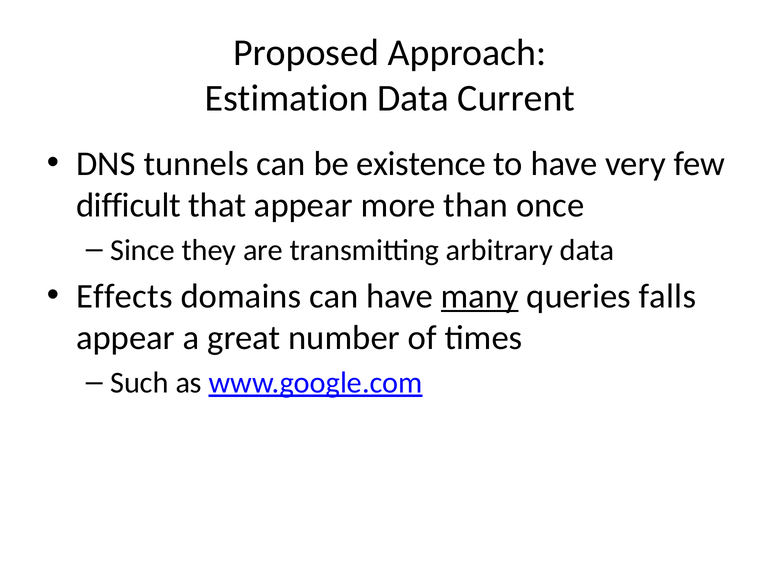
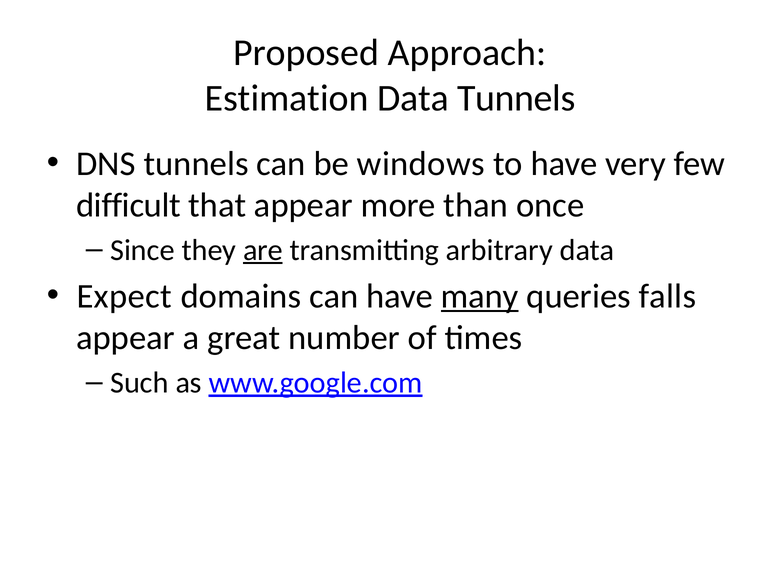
Data Current: Current -> Tunnels
existence: existence -> windows
are underline: none -> present
Effects: Effects -> Expect
